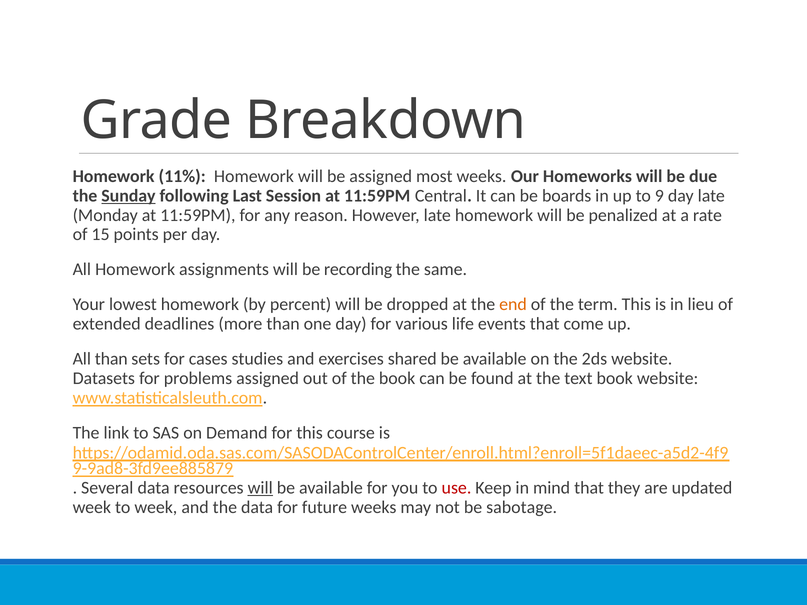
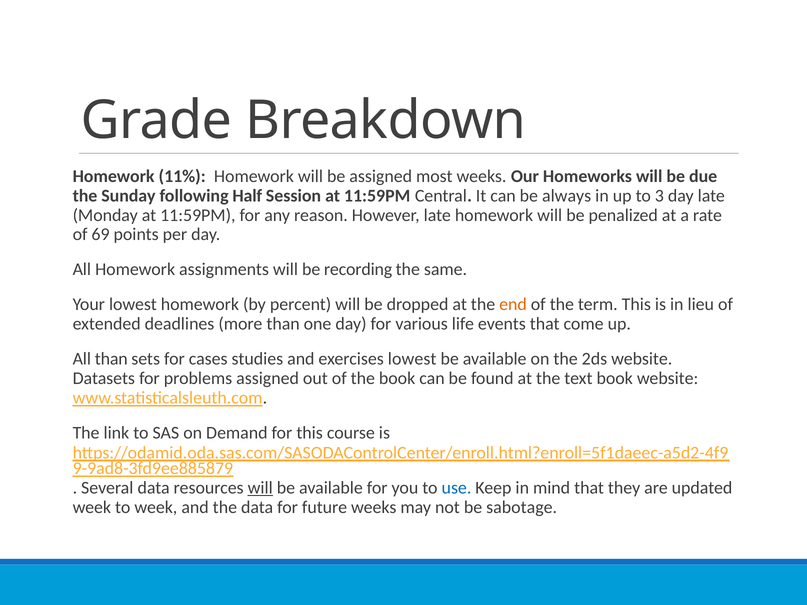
Sunday underline: present -> none
Last: Last -> Half
boards: boards -> always
9: 9 -> 3
15: 15 -> 69
exercises shared: shared -> lowest
use colour: red -> blue
